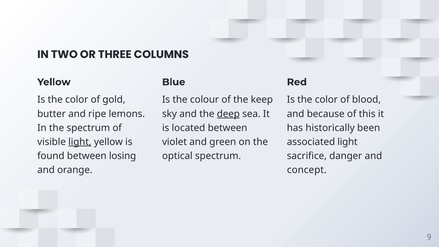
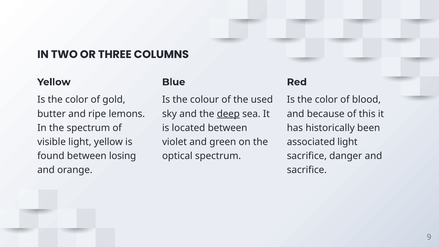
keep: keep -> used
light at (80, 142) underline: present -> none
concept at (307, 170): concept -> sacrifice
